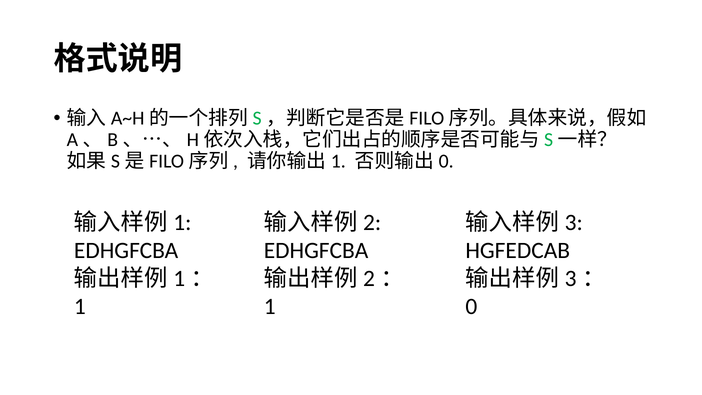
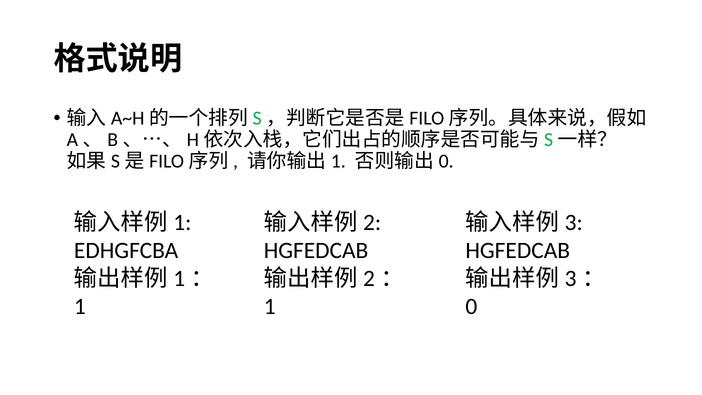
EDHGFCBA at (316, 250): EDHGFCBA -> HGFEDCAB
